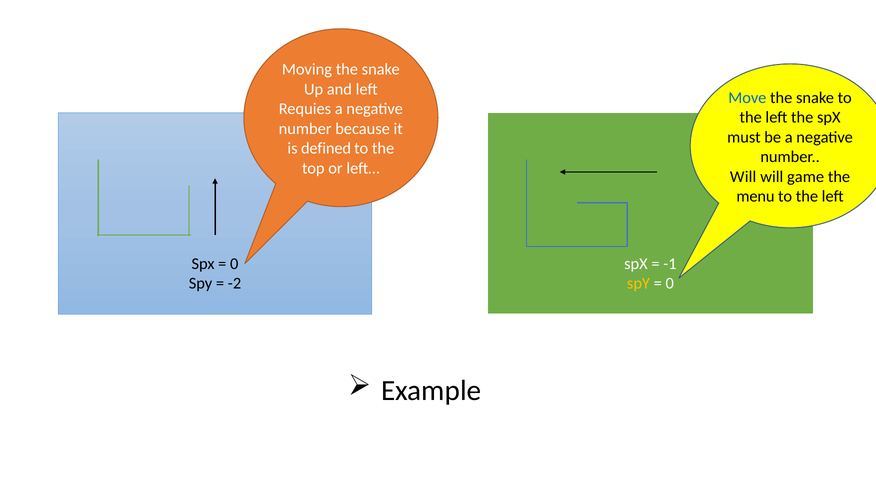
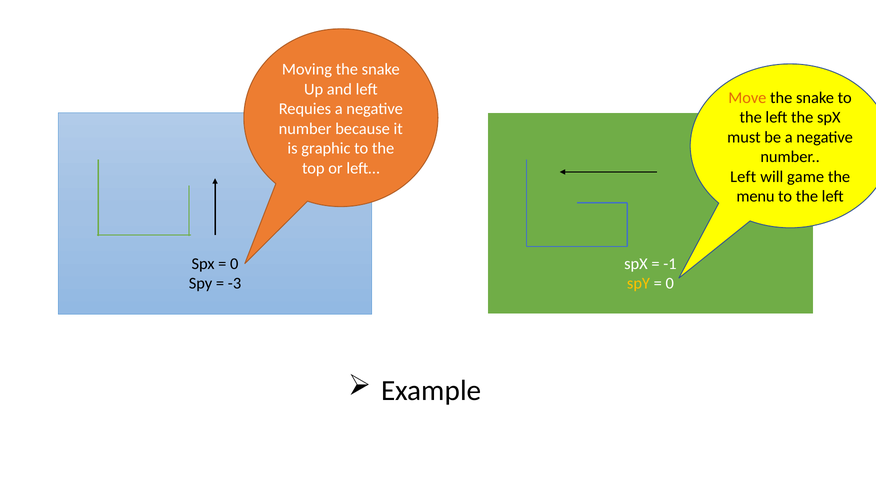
Move colour: blue -> orange
defined: defined -> graphic
Will at (743, 176): Will -> Left
-2: -2 -> -3
